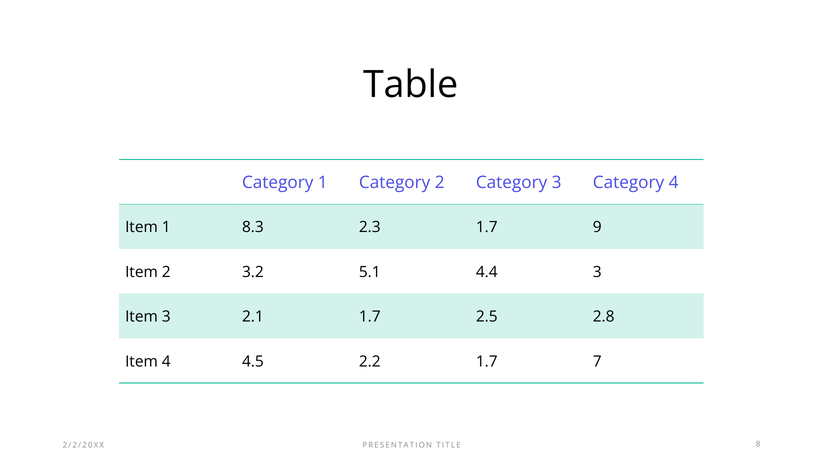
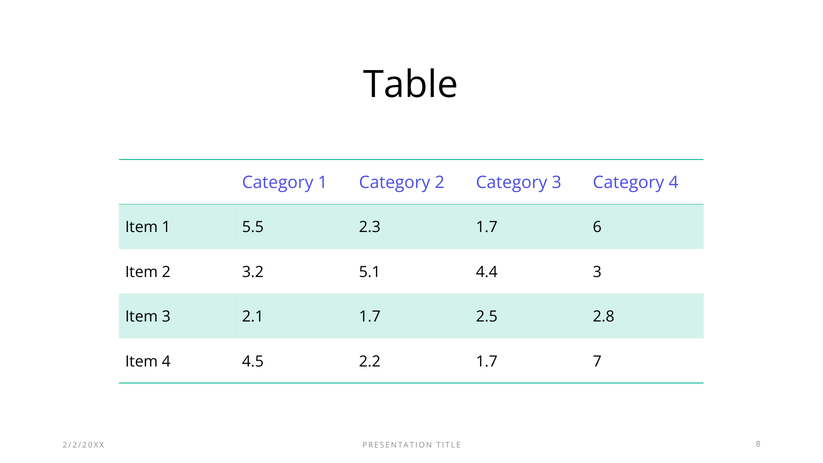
8.3: 8.3 -> 5.5
9: 9 -> 6
